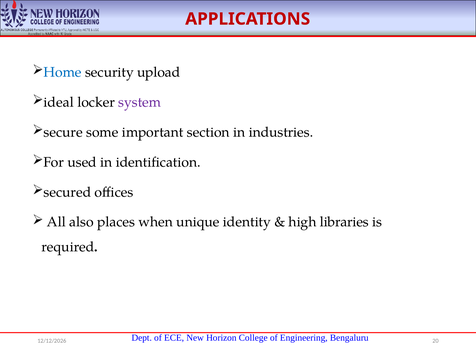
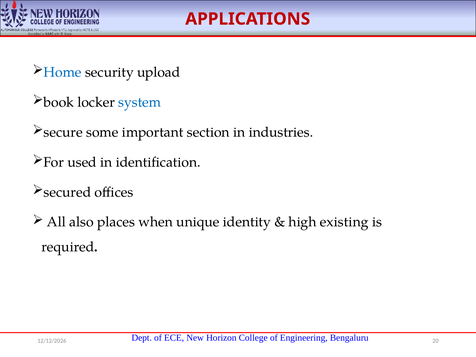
ideal: ideal -> book
system colour: purple -> blue
libraries: libraries -> existing
